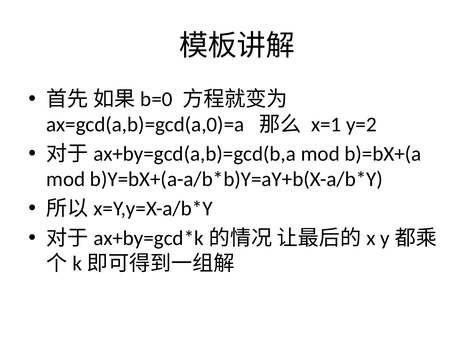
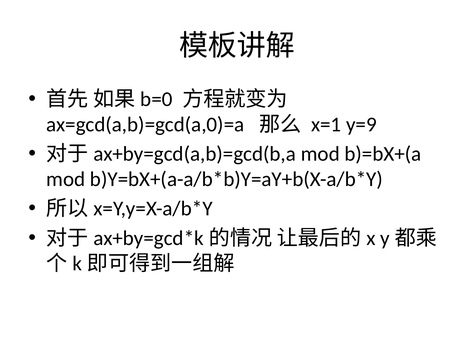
y=2: y=2 -> y=9
